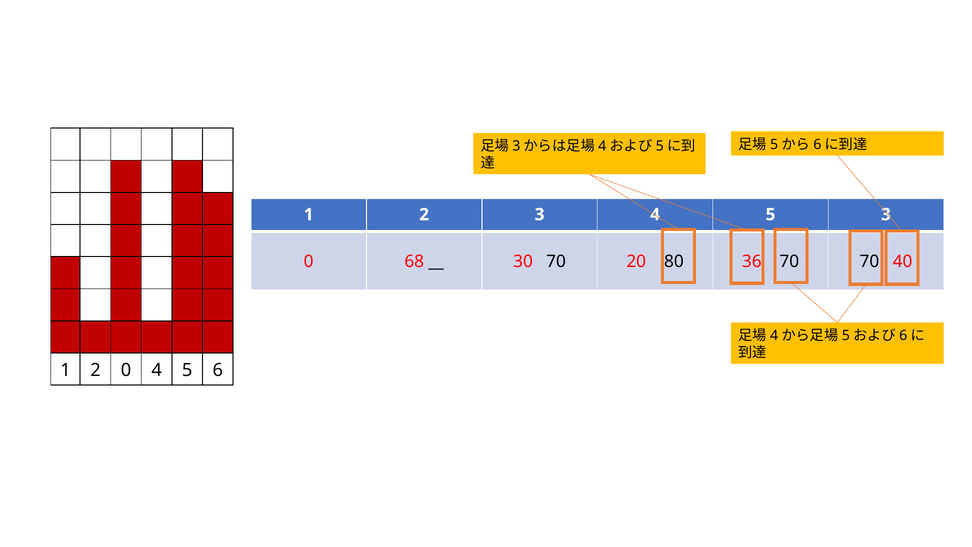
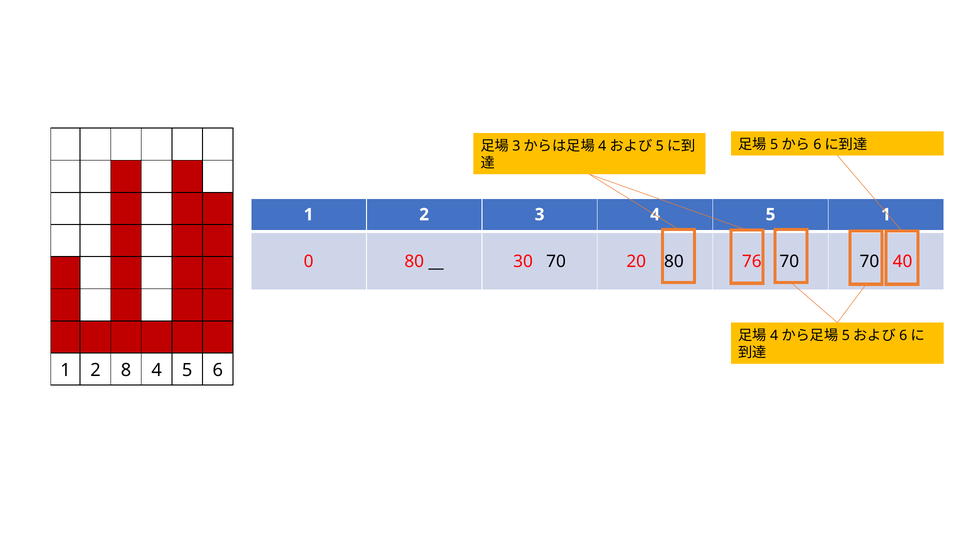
5 3: 3 -> 1
0 68: 68 -> 80
36: 36 -> 76
2 0: 0 -> 8
